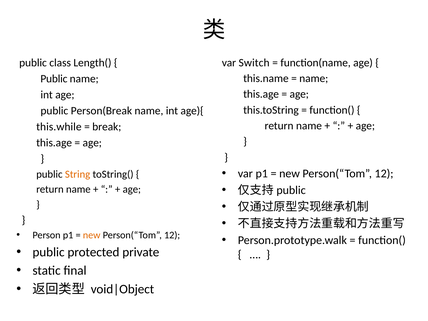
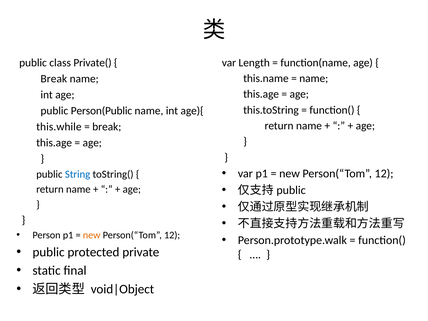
Length(: Length( -> Private(
Switch: Switch -> Length
Public at (54, 79): Public -> Break
Person(Break: Person(Break -> Person(Public
String colour: orange -> blue
